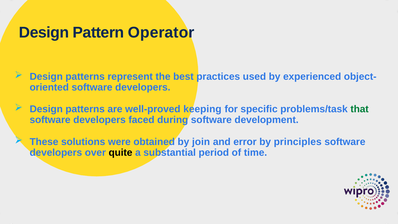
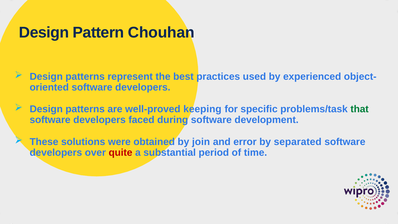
Operator: Operator -> Chouhan
principles: principles -> separated
quite colour: black -> red
